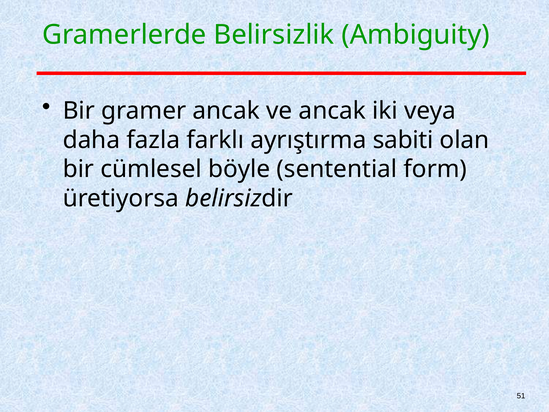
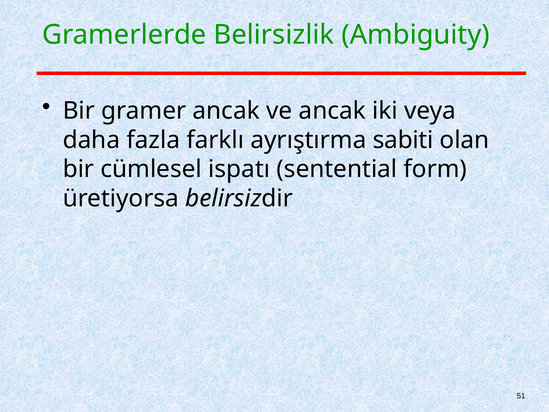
böyle: böyle -> ispatı
